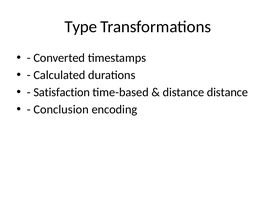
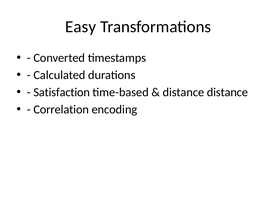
Type: Type -> Easy
Conclusion: Conclusion -> Correlation
